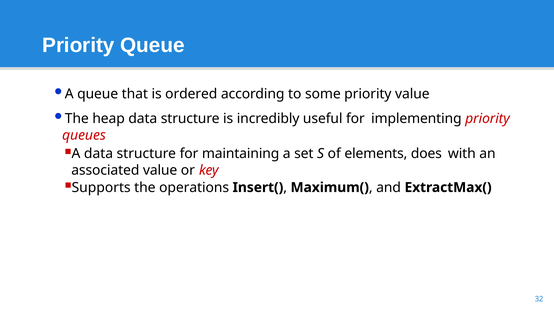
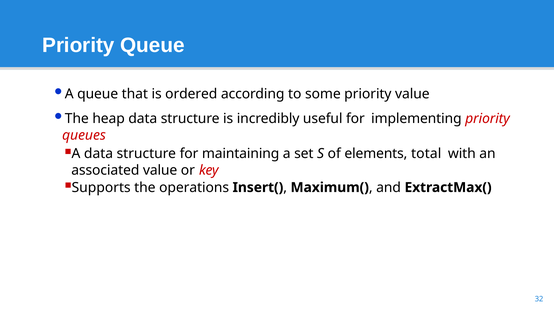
does: does -> total
